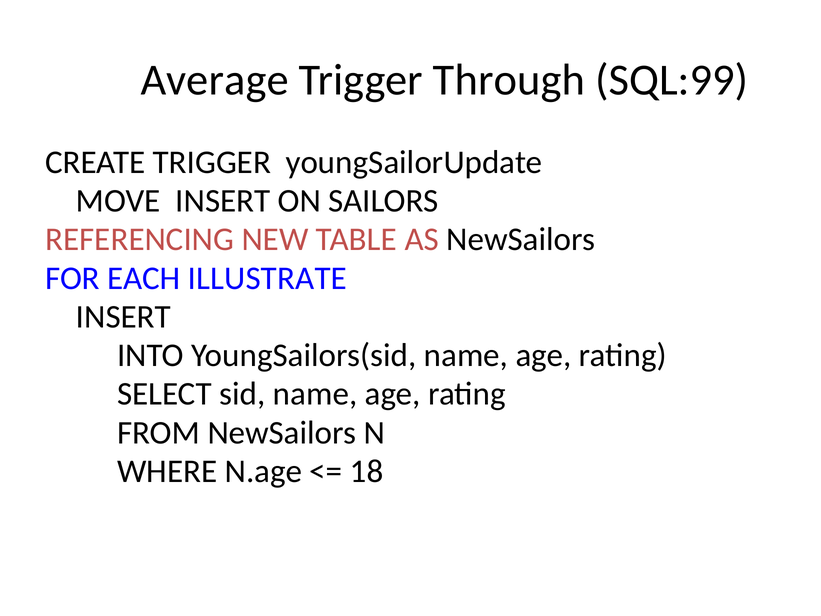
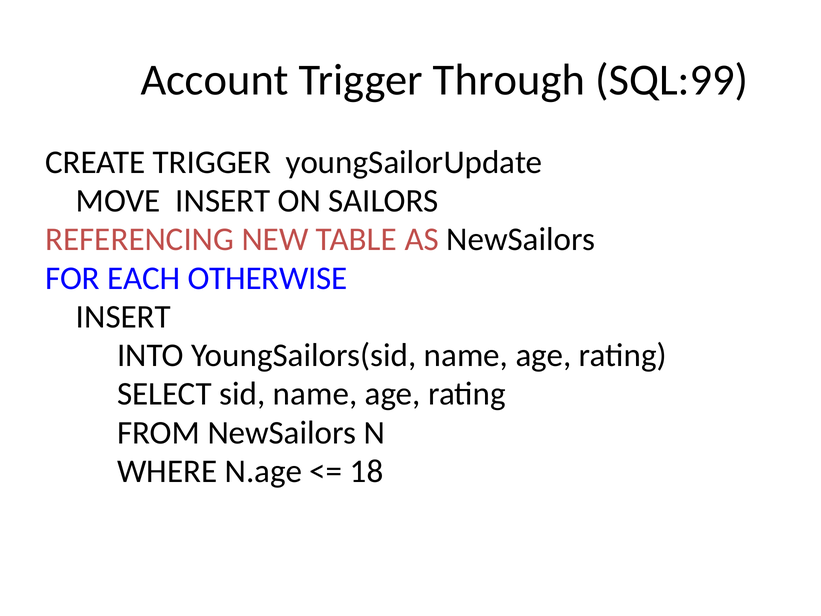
Average: Average -> Account
ILLUSTRATE: ILLUSTRATE -> OTHERWISE
